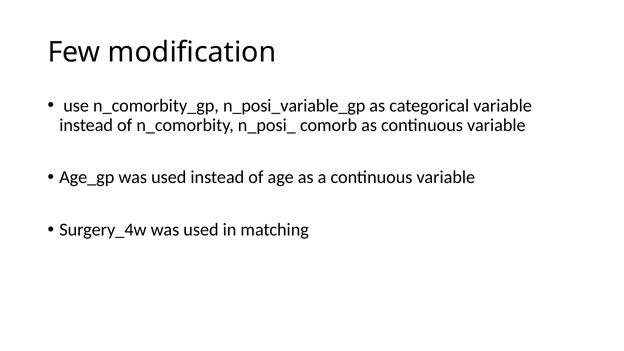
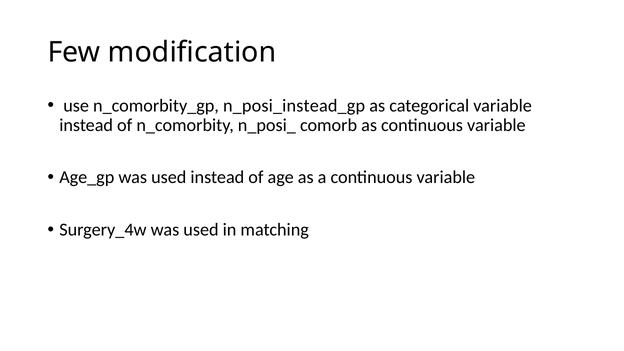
n_posi_variable_gp: n_posi_variable_gp -> n_posi_instead_gp
